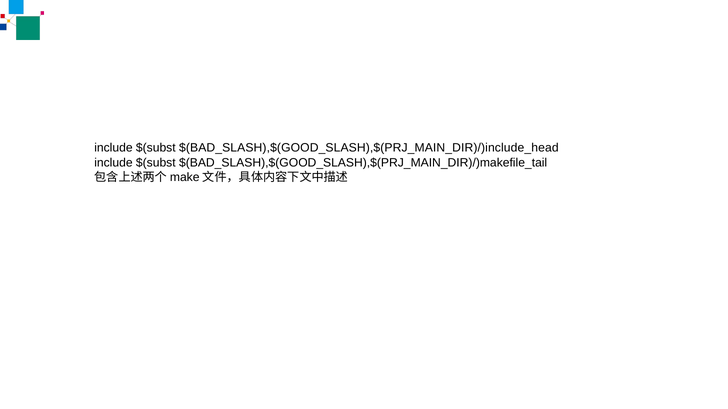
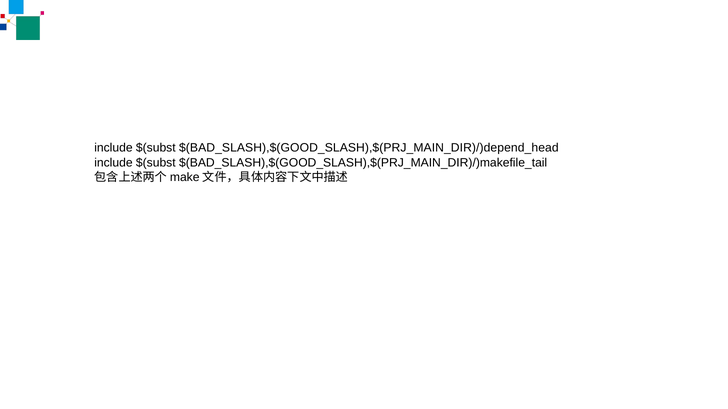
$(BAD_SLASH),$(GOOD_SLASH),$(PRJ_MAIN_DIR)/)include_head: $(BAD_SLASH),$(GOOD_SLASH),$(PRJ_MAIN_DIR)/)include_head -> $(BAD_SLASH),$(GOOD_SLASH),$(PRJ_MAIN_DIR)/)depend_head
